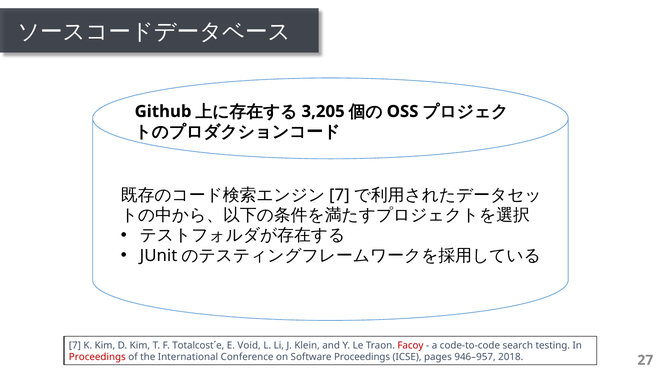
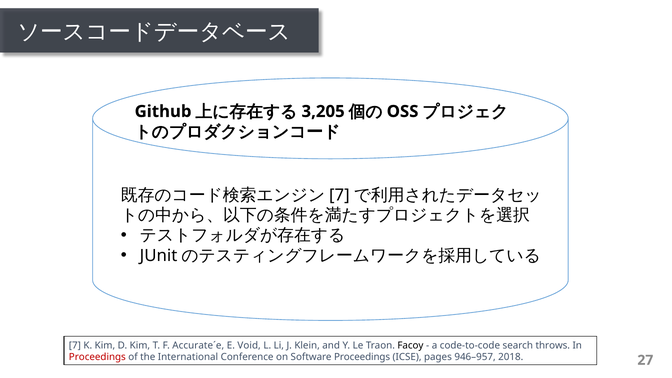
Totalcost´e: Totalcost´e -> Accurate´e
Facoy colour: red -> black
testing: testing -> throws
